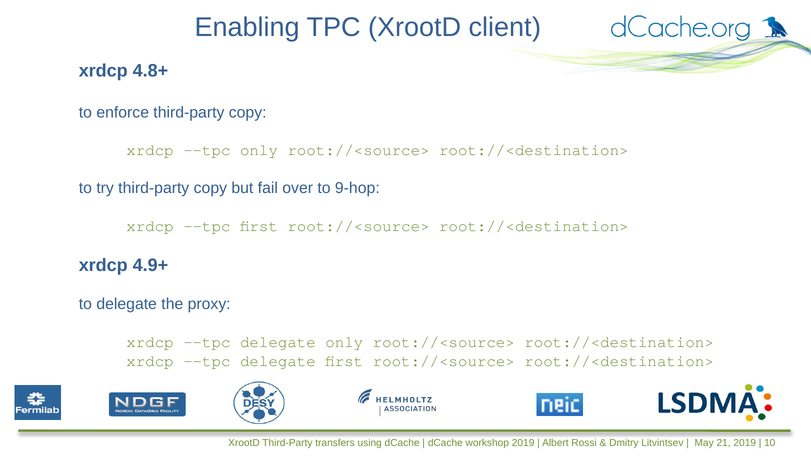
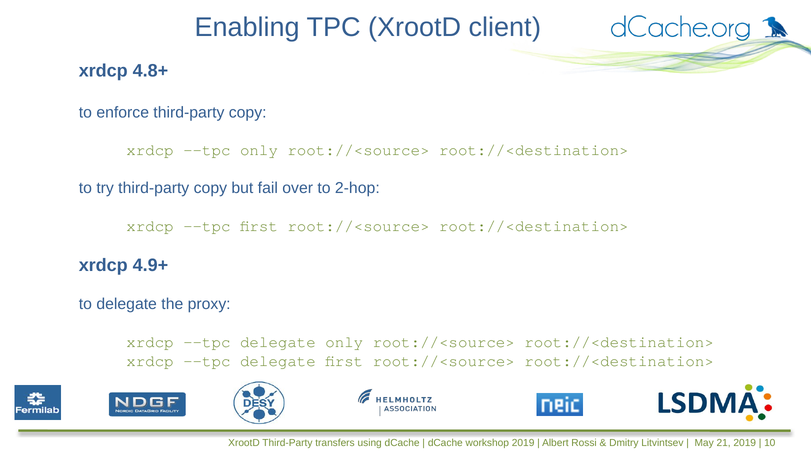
9-hop: 9-hop -> 2-hop
